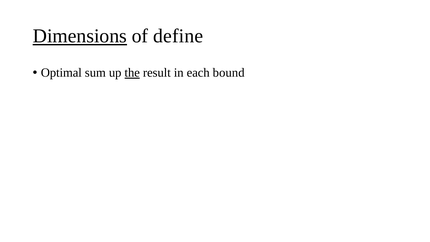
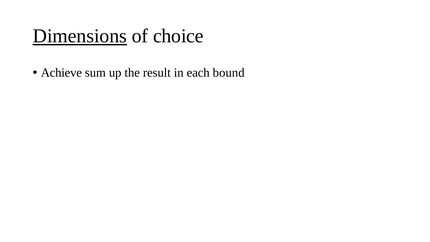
define: define -> choice
Optimal: Optimal -> Achieve
the underline: present -> none
